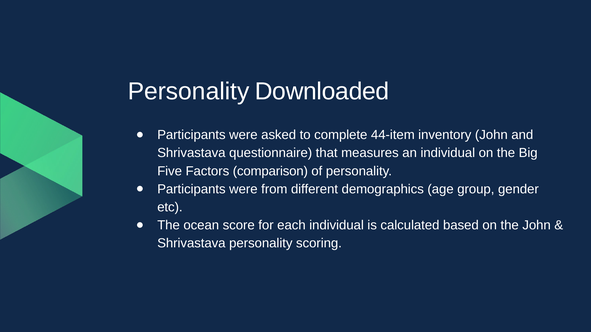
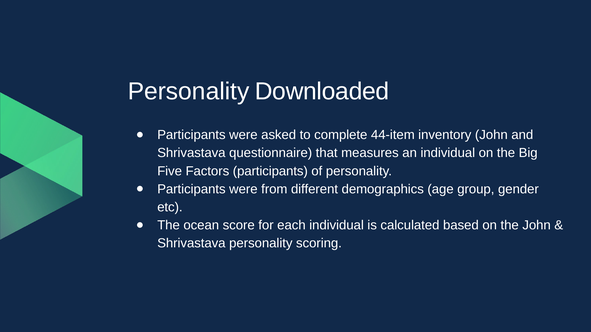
Factors comparison: comparison -> participants
